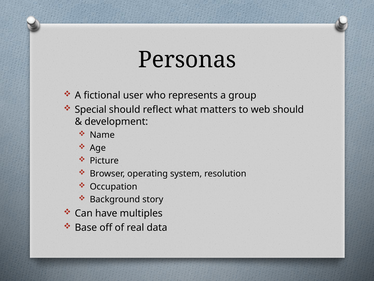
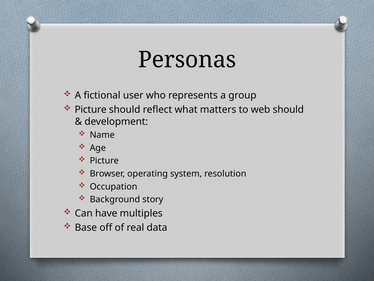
Special at (91, 109): Special -> Picture
